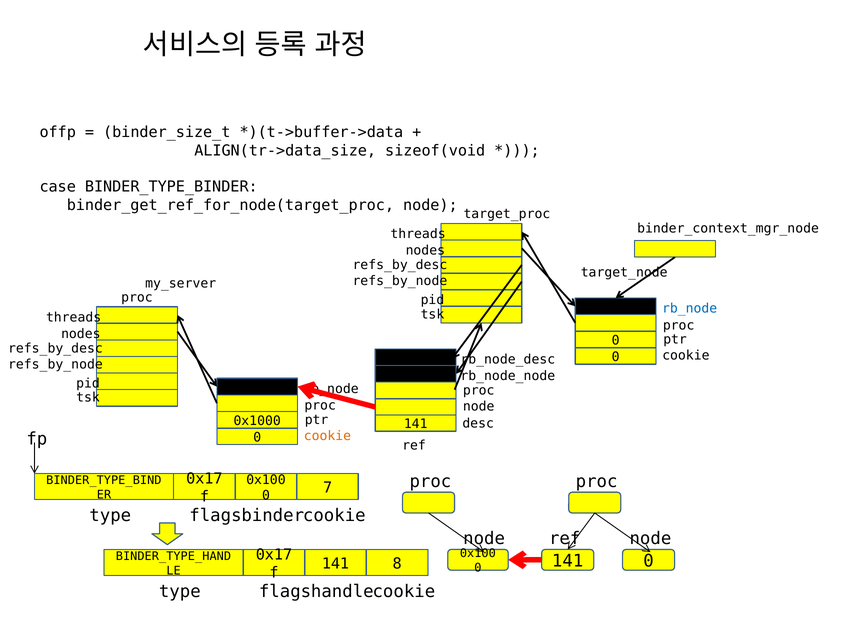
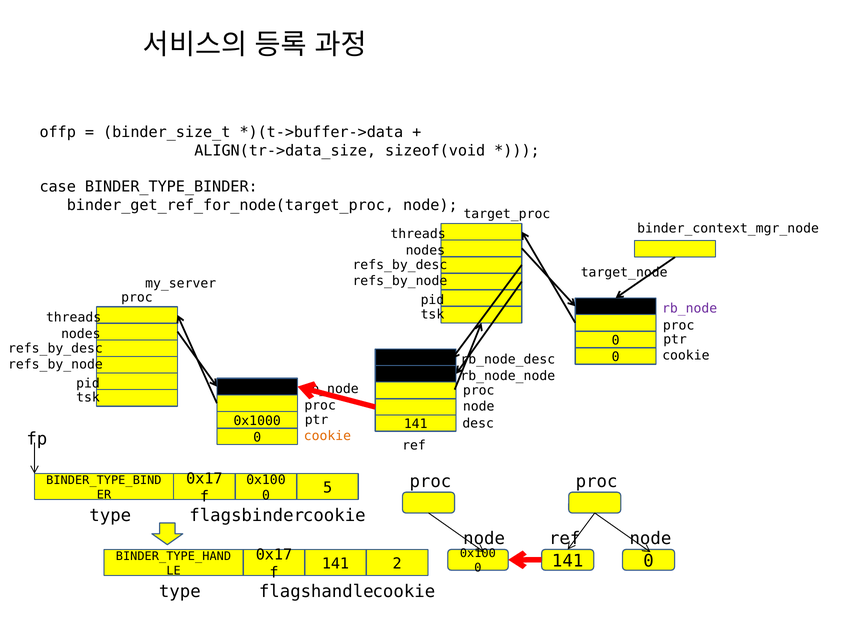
rb_node at (690, 308) colour: blue -> purple
7: 7 -> 5
8: 8 -> 2
